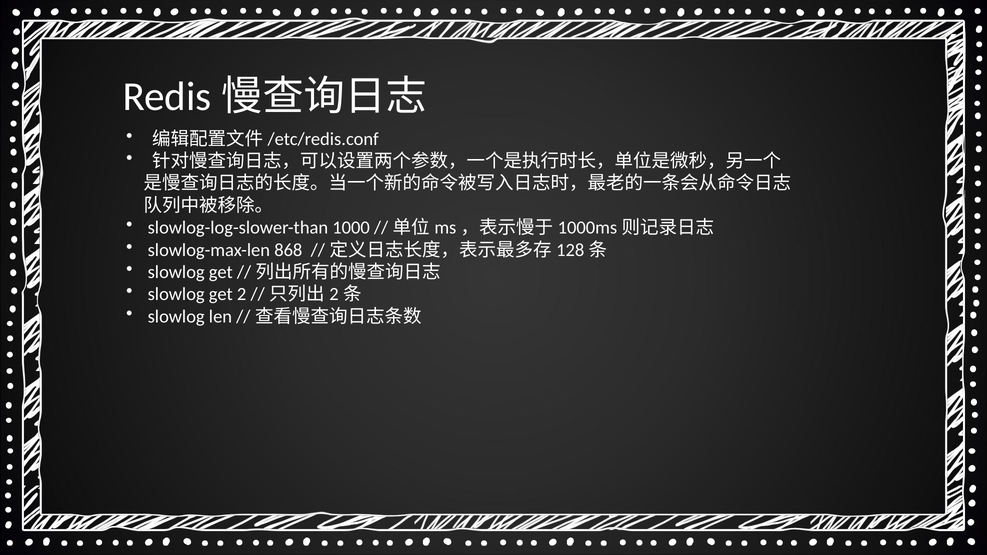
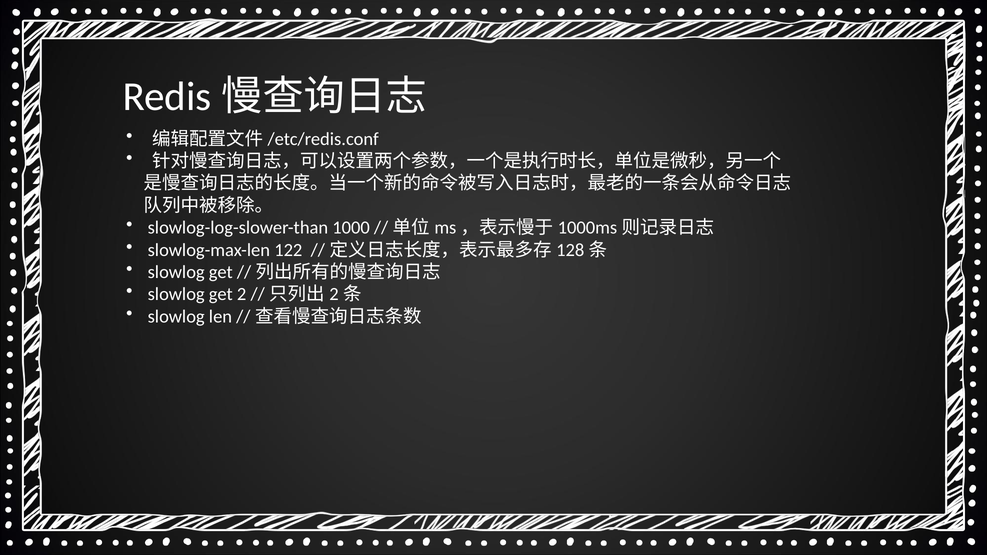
868: 868 -> 122
